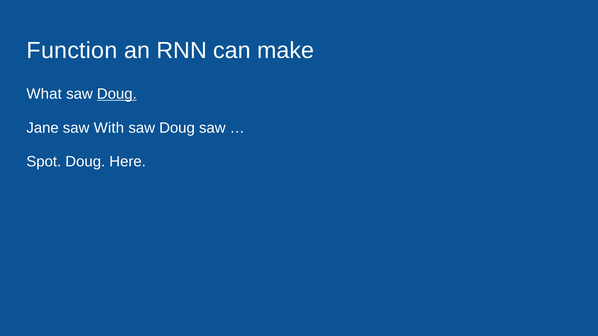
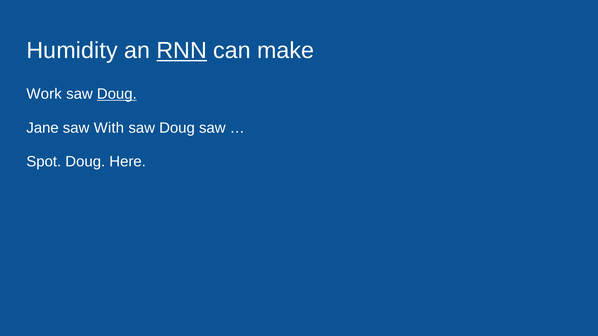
Function: Function -> Humidity
RNN underline: none -> present
What: What -> Work
